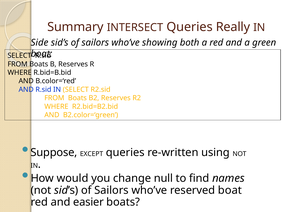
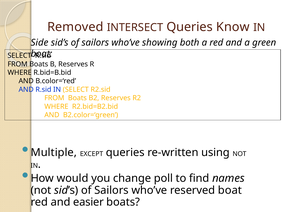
Summary: Summary -> Removed
Really: Really -> Know
Suppose: Suppose -> Multiple
null: null -> poll
